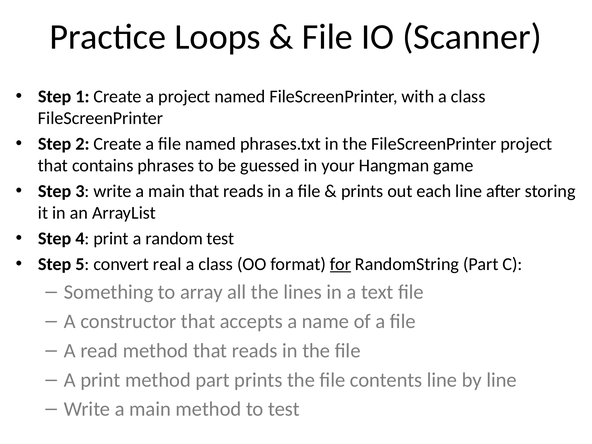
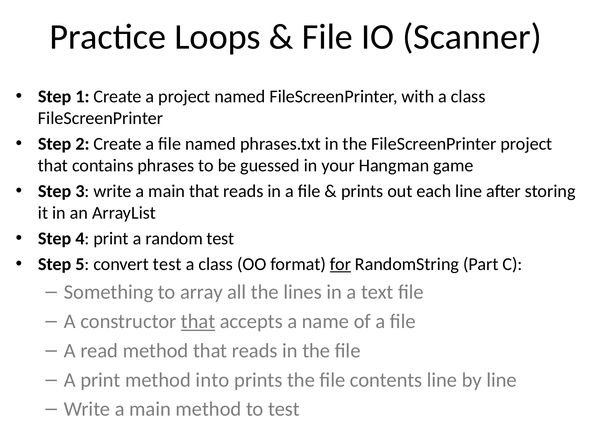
convert real: real -> test
that at (198, 321) underline: none -> present
method part: part -> into
